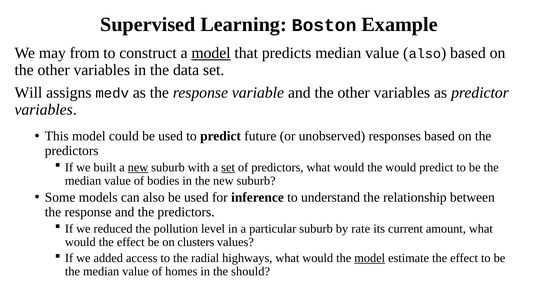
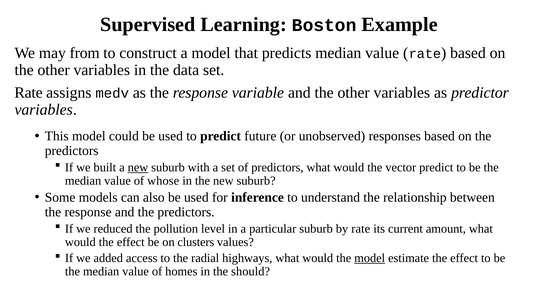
model at (211, 53) underline: present -> none
also at (425, 54): also -> rate
Will at (28, 92): Will -> Rate
set at (228, 167) underline: present -> none
the would: would -> vector
bodies: bodies -> whose
